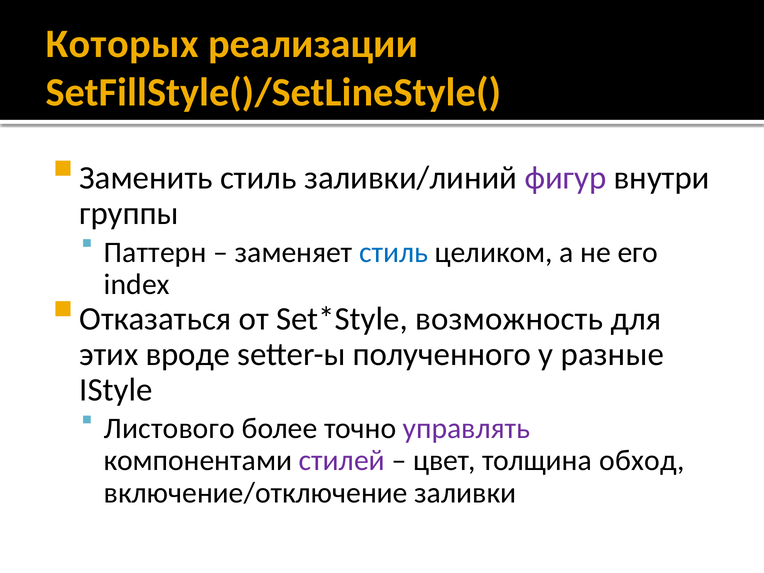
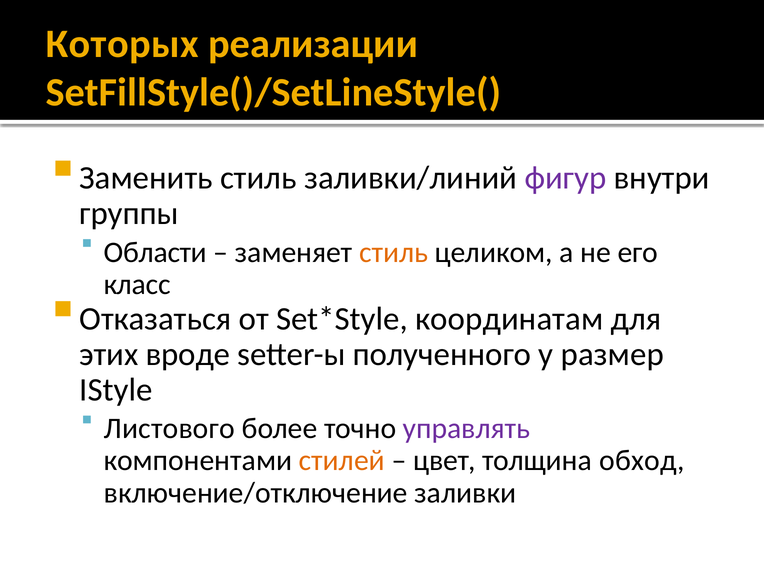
Паттерн: Паттерн -> Области
стиль at (394, 252) colour: blue -> orange
index: index -> класс
возможность: возможность -> координатам
разные: разные -> размер
стилей colour: purple -> orange
